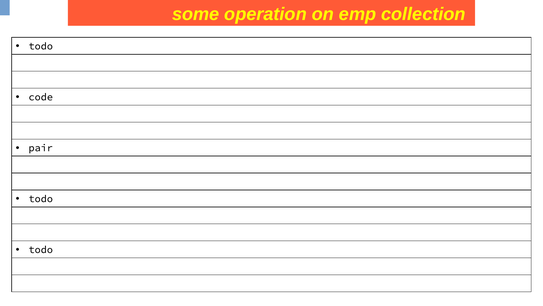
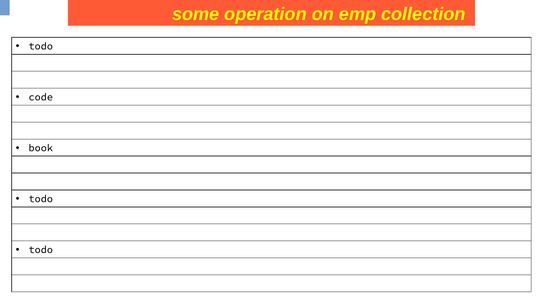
pair: pair -> book
